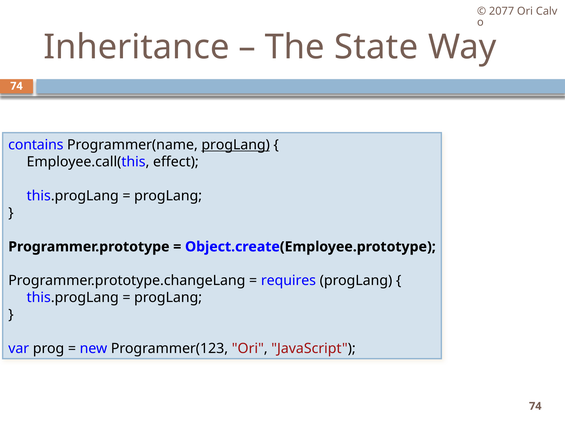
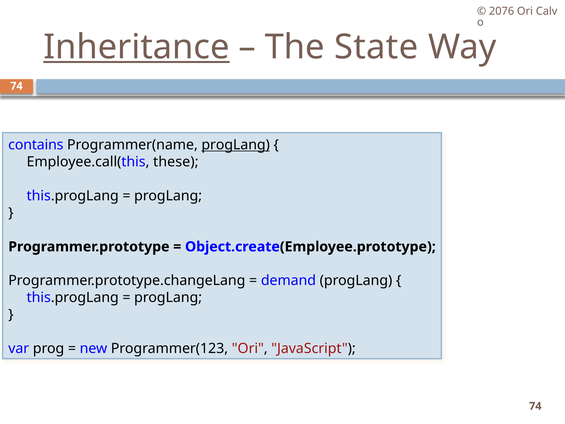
2077: 2077 -> 2076
Inheritance underline: none -> present
effect: effect -> these
requires: requires -> demand
